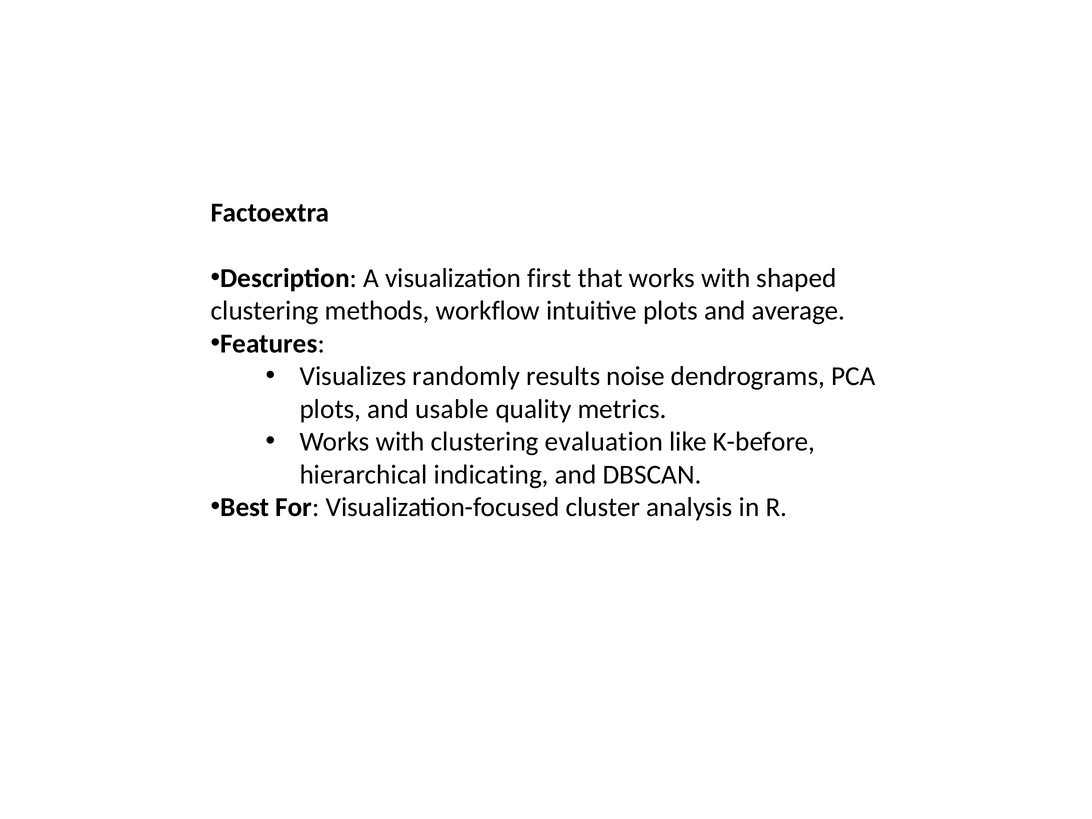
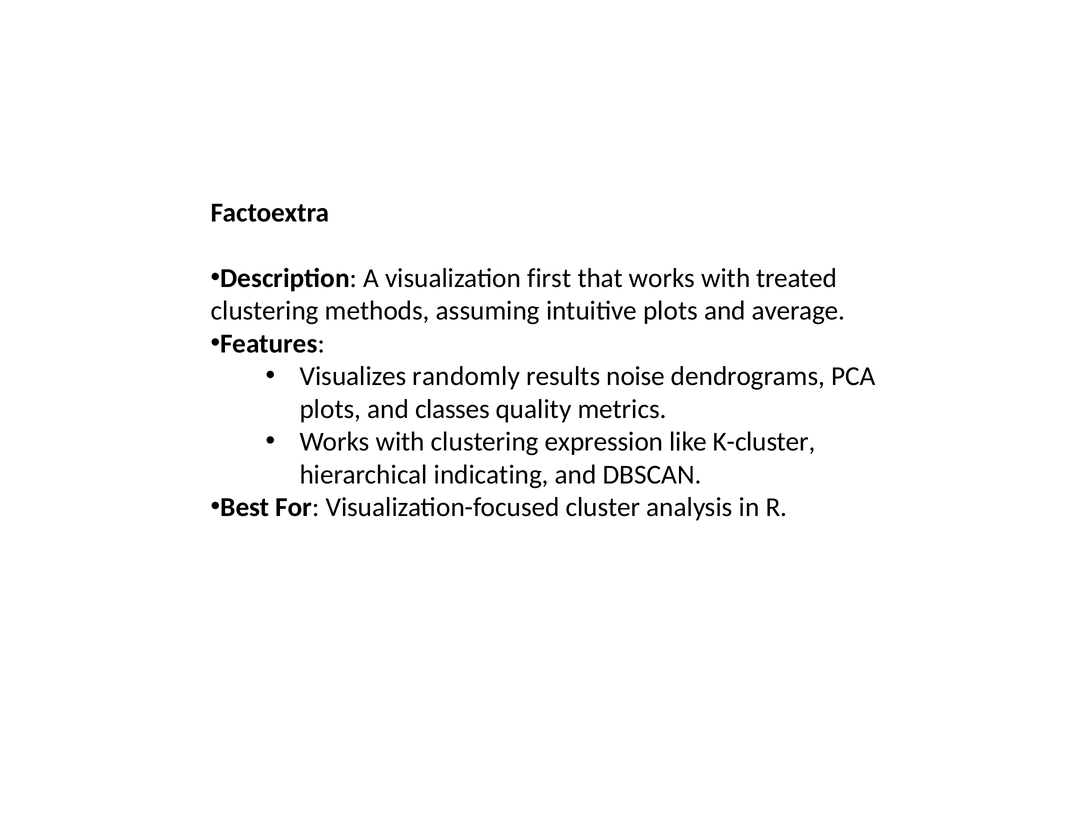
shaped: shaped -> treated
workflow: workflow -> assuming
usable: usable -> classes
evaluation: evaluation -> expression
K-before: K-before -> K-cluster
